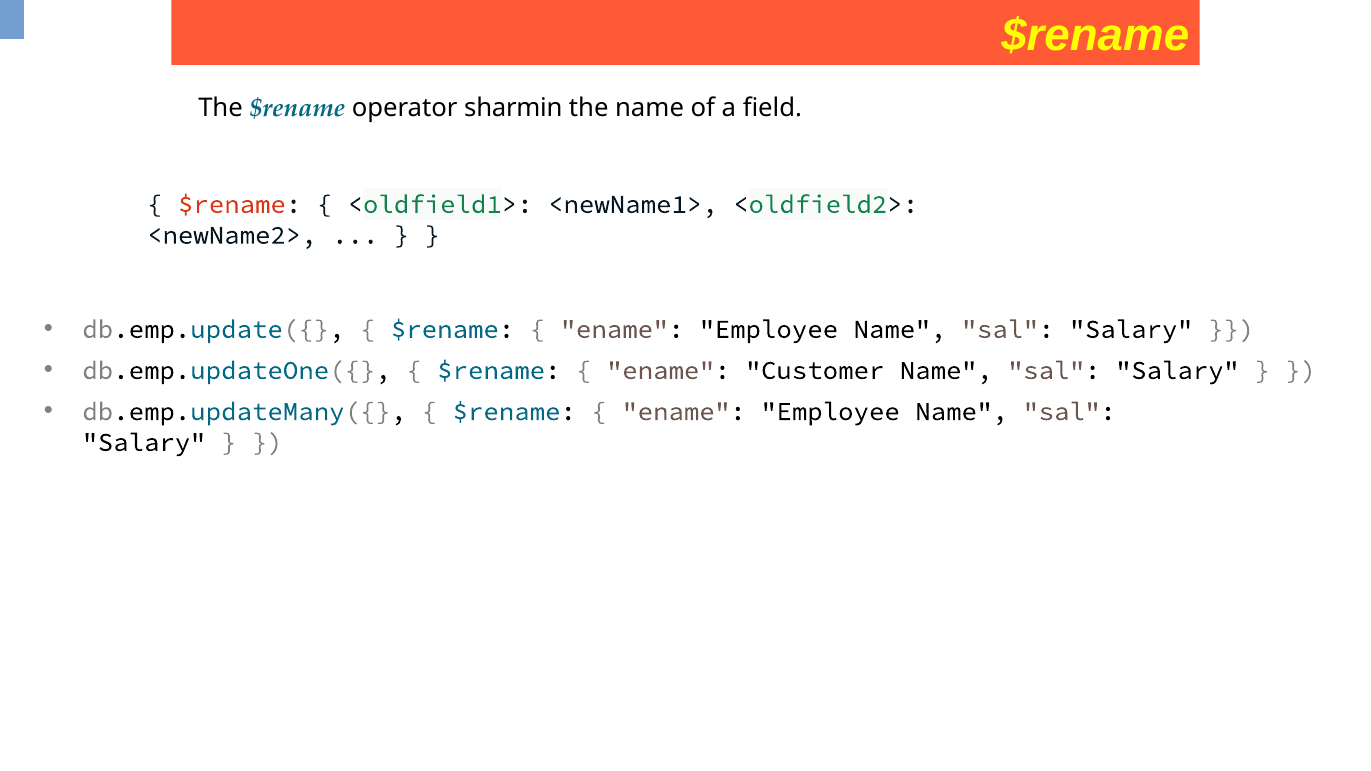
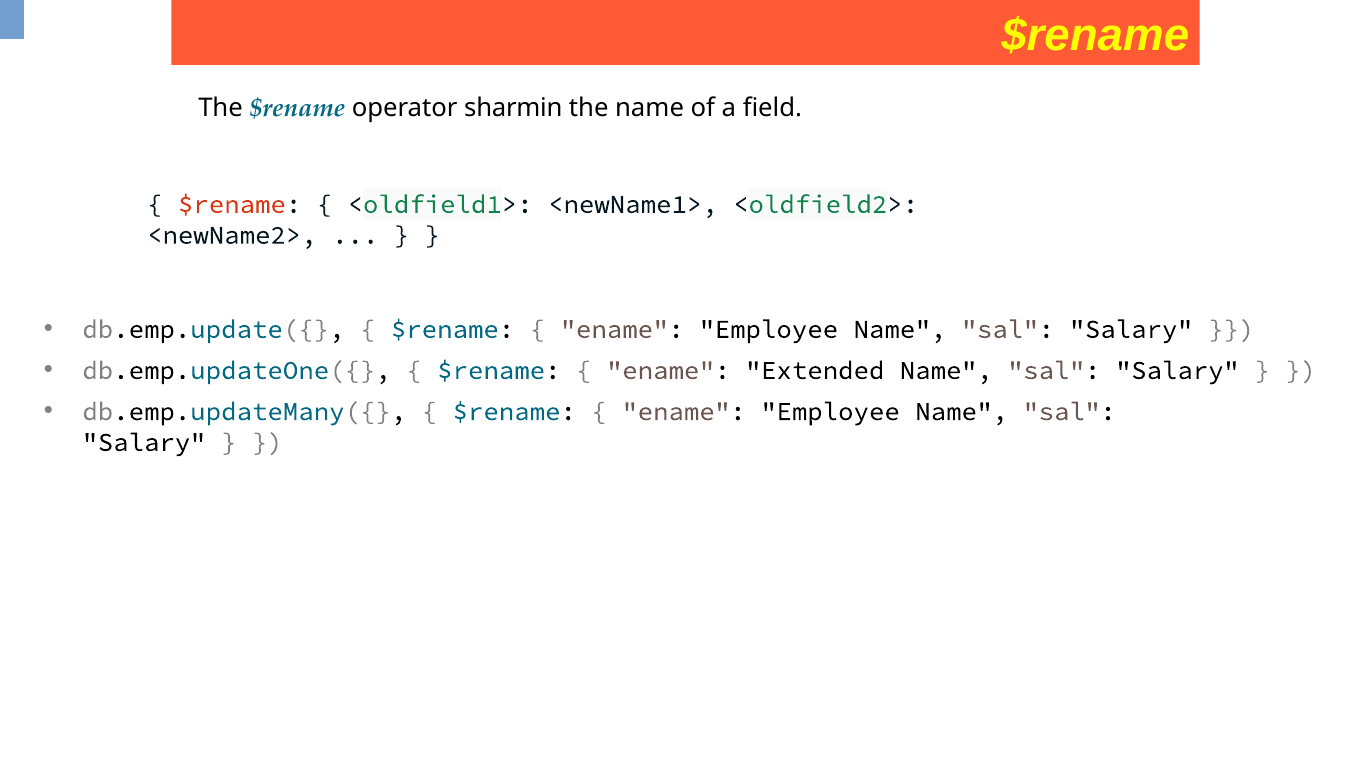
Customer: Customer -> Extended
